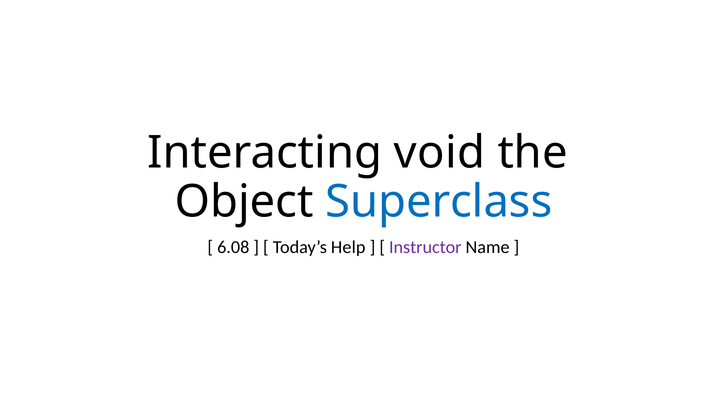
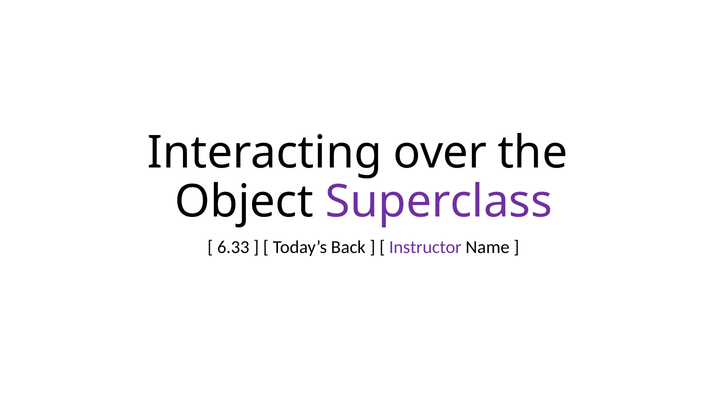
void: void -> over
Superclass colour: blue -> purple
6.08: 6.08 -> 6.33
Help: Help -> Back
